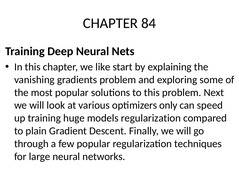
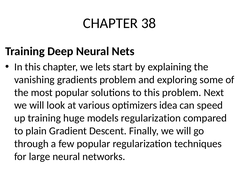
84: 84 -> 38
like: like -> lets
only: only -> idea
